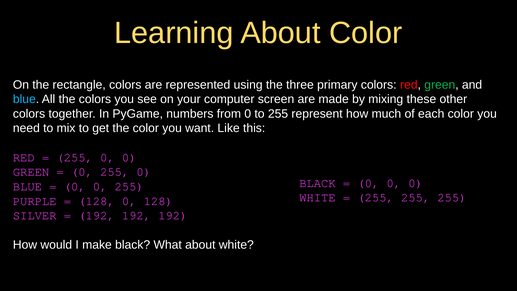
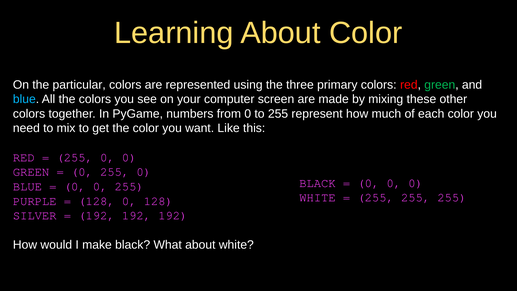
rectangle: rectangle -> particular
